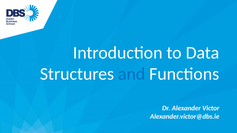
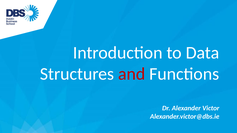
and colour: blue -> red
